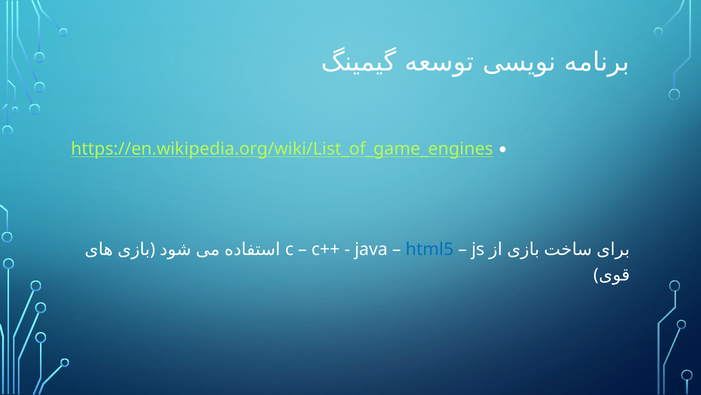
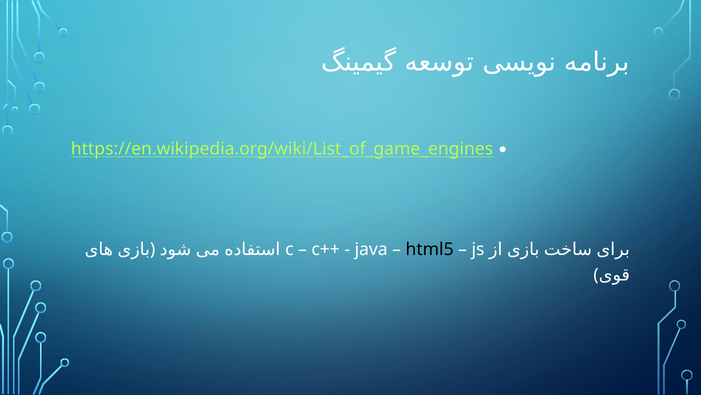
html5 colour: blue -> black
